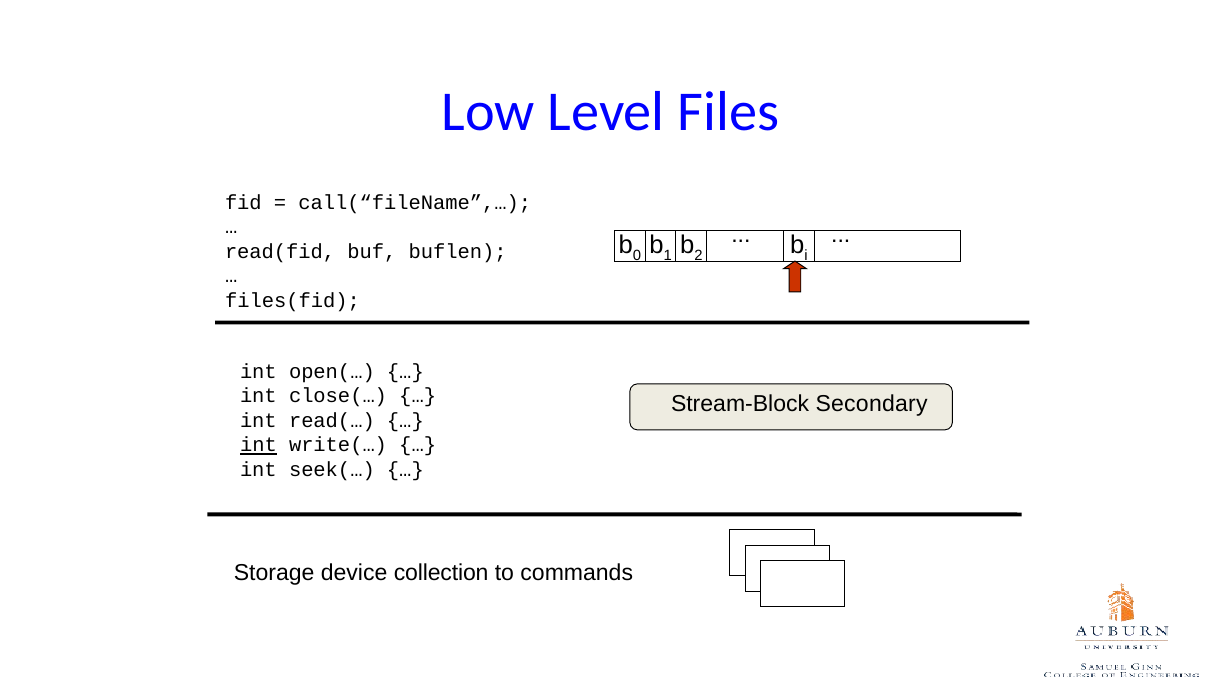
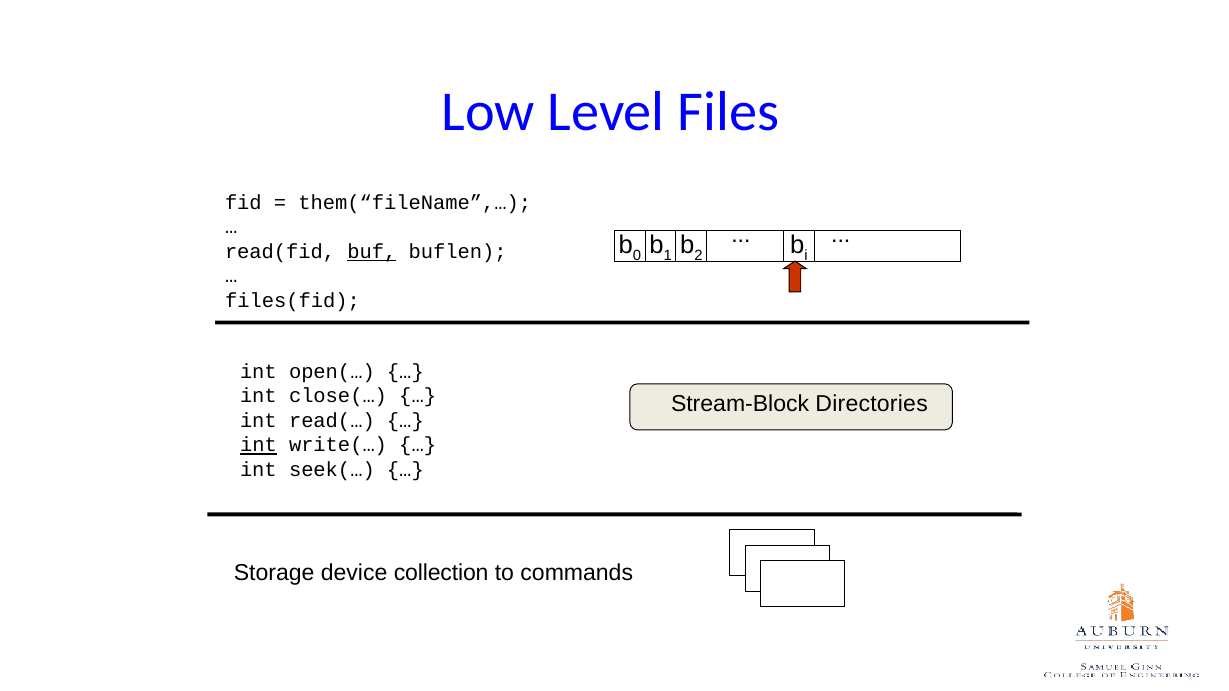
call(“fileName”,…: call(“fileName”,… -> them(“fileName”,…
buf underline: none -> present
Secondary: Secondary -> Directories
